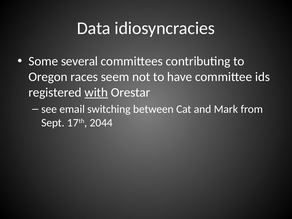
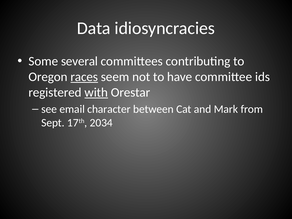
races underline: none -> present
switching: switching -> character
2044: 2044 -> 2034
